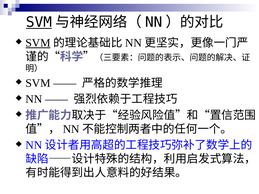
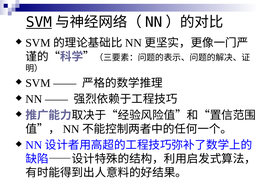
SVM at (38, 43) underline: present -> none
